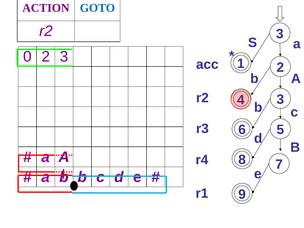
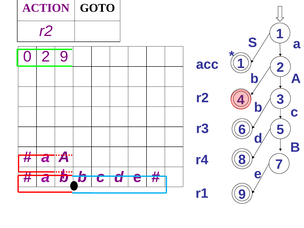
GOTO colour: blue -> black
r2 3: 3 -> 1
0 2 3: 3 -> 9
